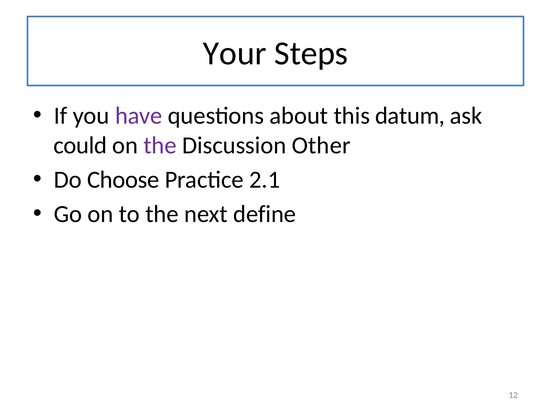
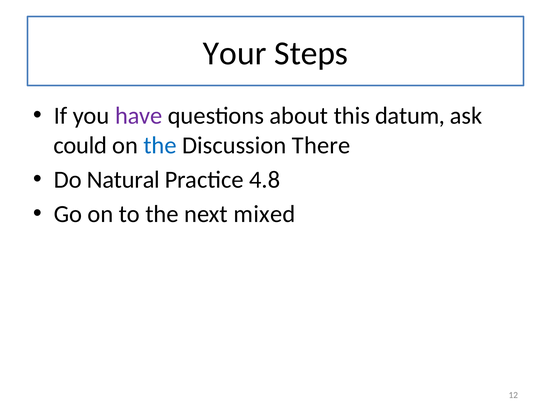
the at (160, 145) colour: purple -> blue
Other: Other -> There
Choose: Choose -> Natural
2.1: 2.1 -> 4.8
define: define -> mixed
